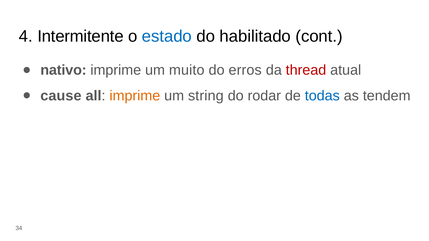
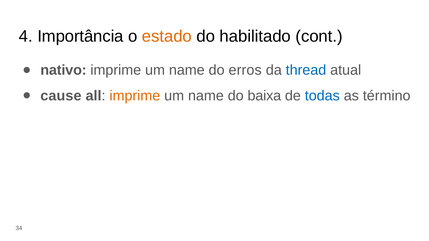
Intermitente: Intermitente -> Importância
estado colour: blue -> orange
muito at (187, 70): muito -> name
thread colour: red -> blue
string at (206, 96): string -> name
rodar: rodar -> baixa
tendem: tendem -> término
